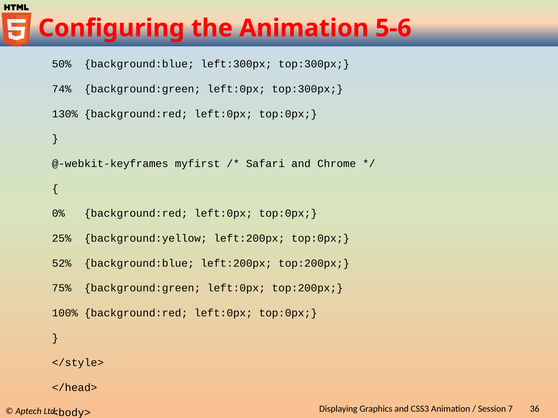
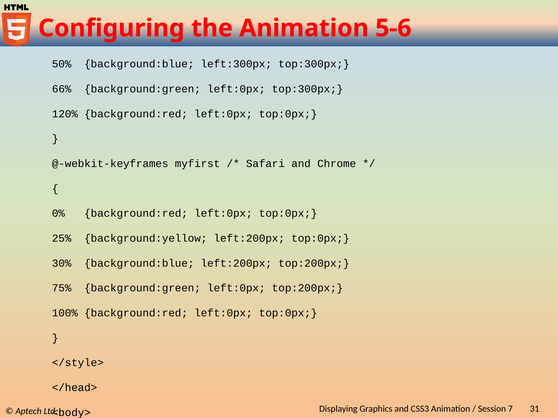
74%: 74% -> 66%
130%: 130% -> 120%
52%: 52% -> 30%
36: 36 -> 31
